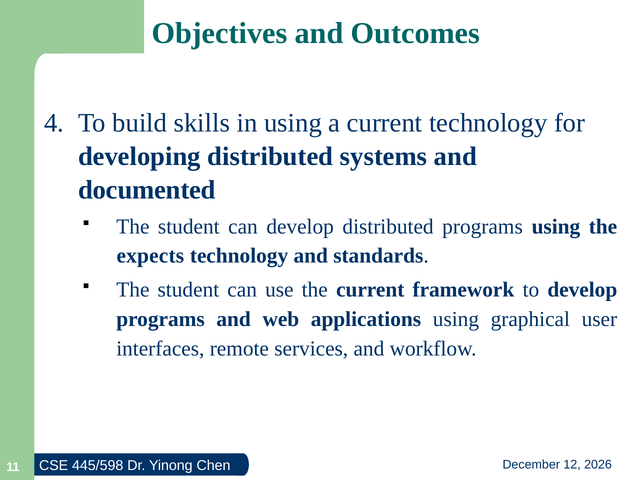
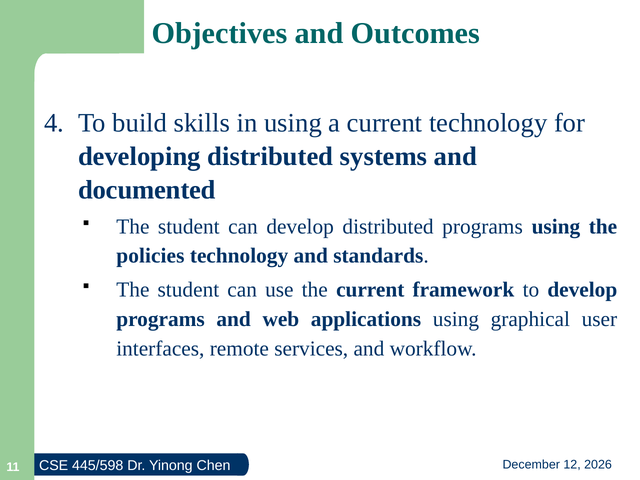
expects: expects -> policies
